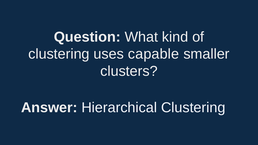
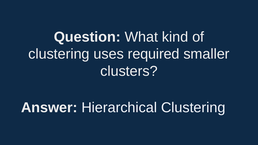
capable: capable -> required
